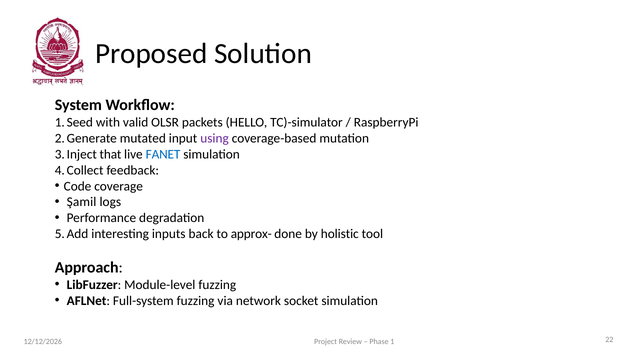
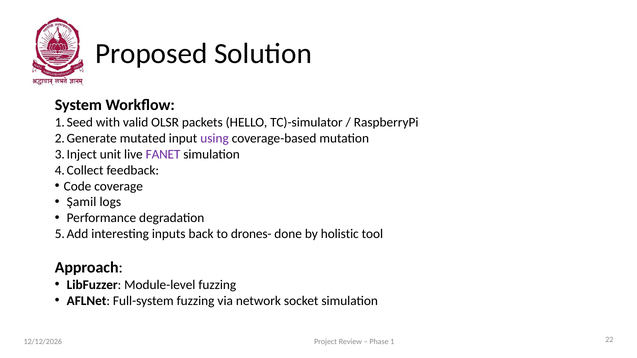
that: that -> unit
FANET colour: blue -> purple
approx-: approx- -> drones-
